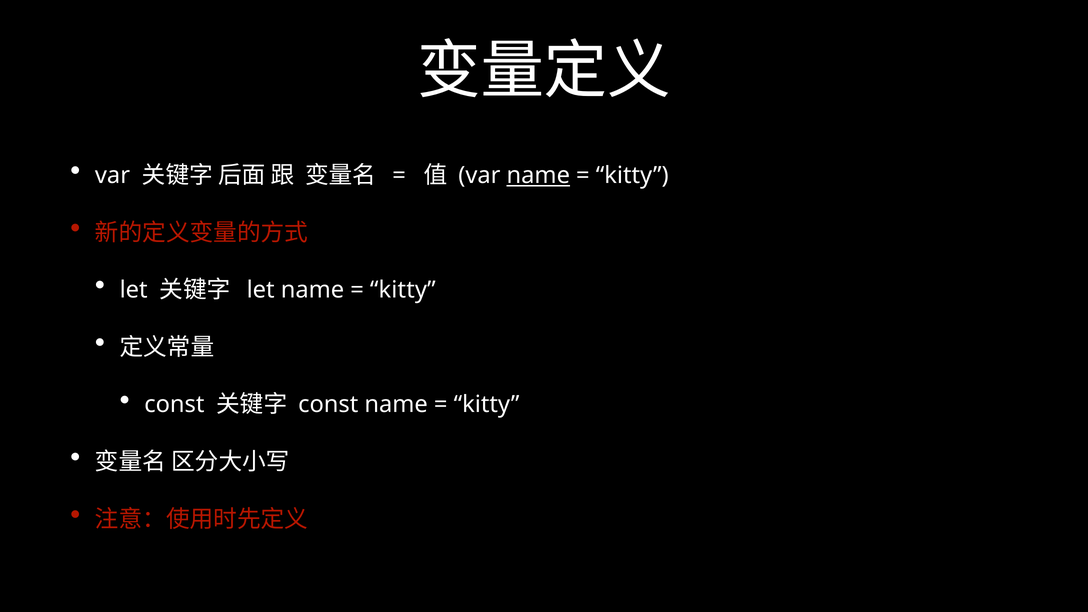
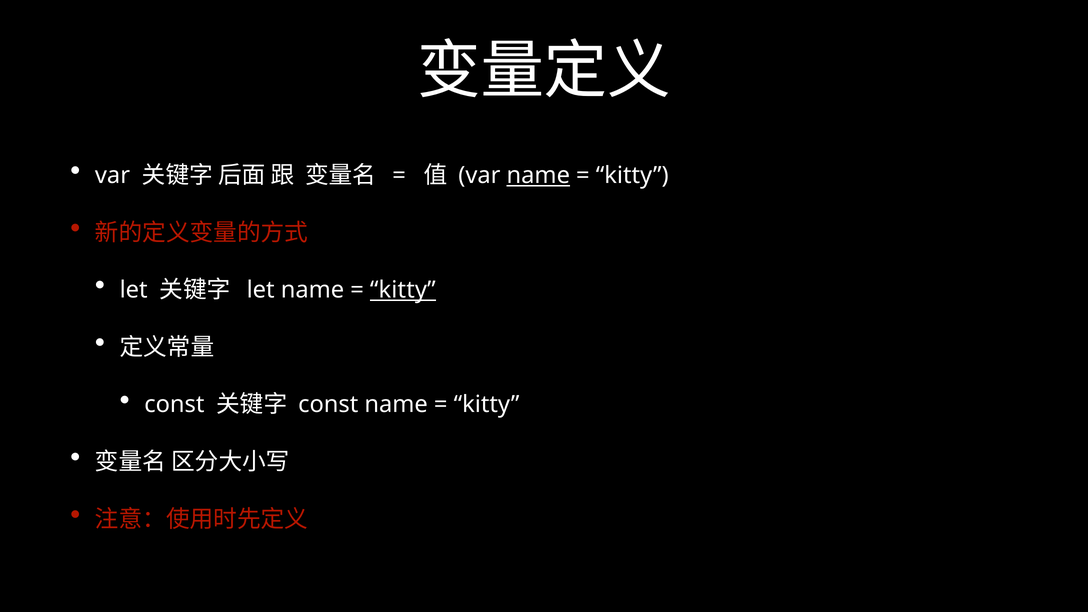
kitty at (403, 290) underline: none -> present
